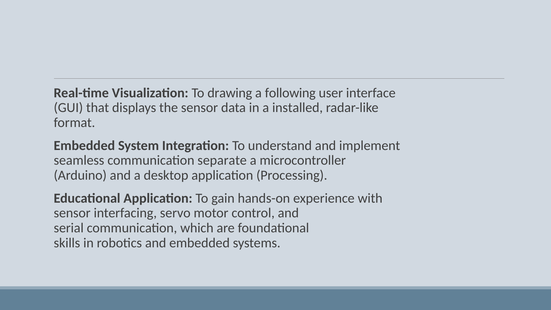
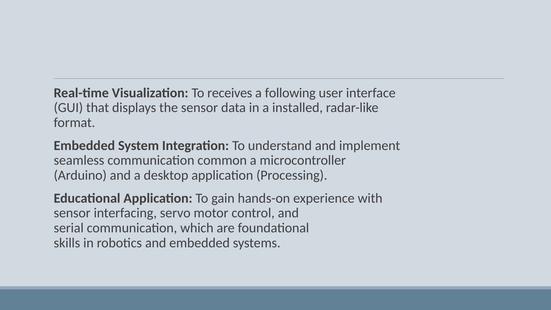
drawing: drawing -> receives
separate: separate -> common
